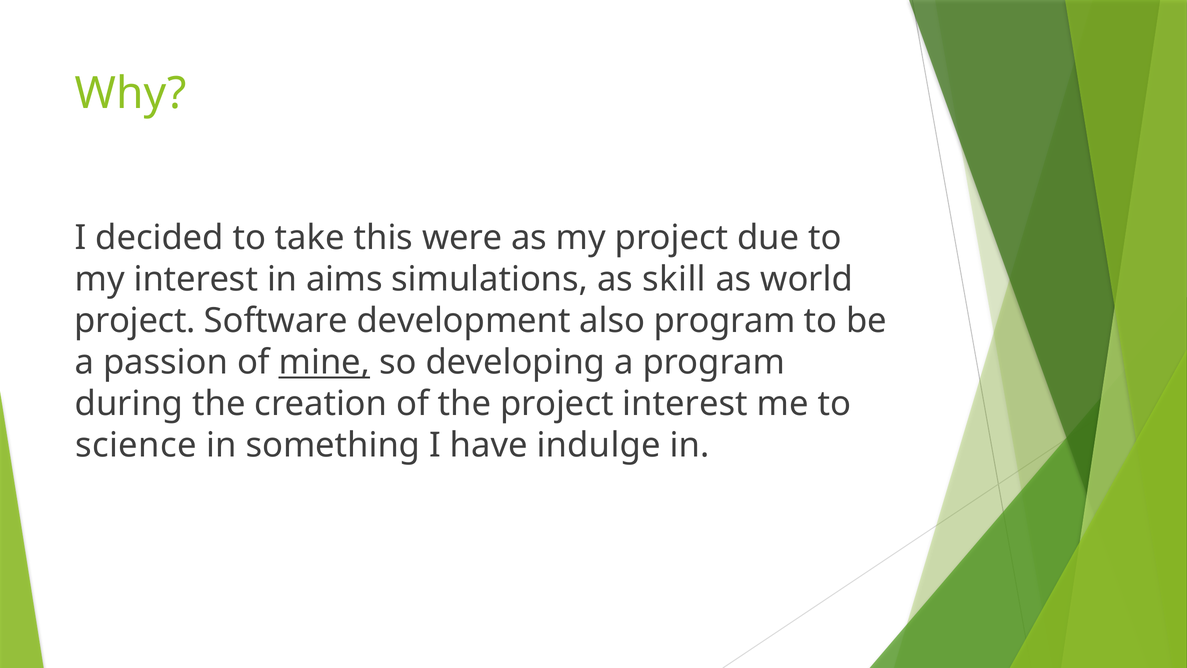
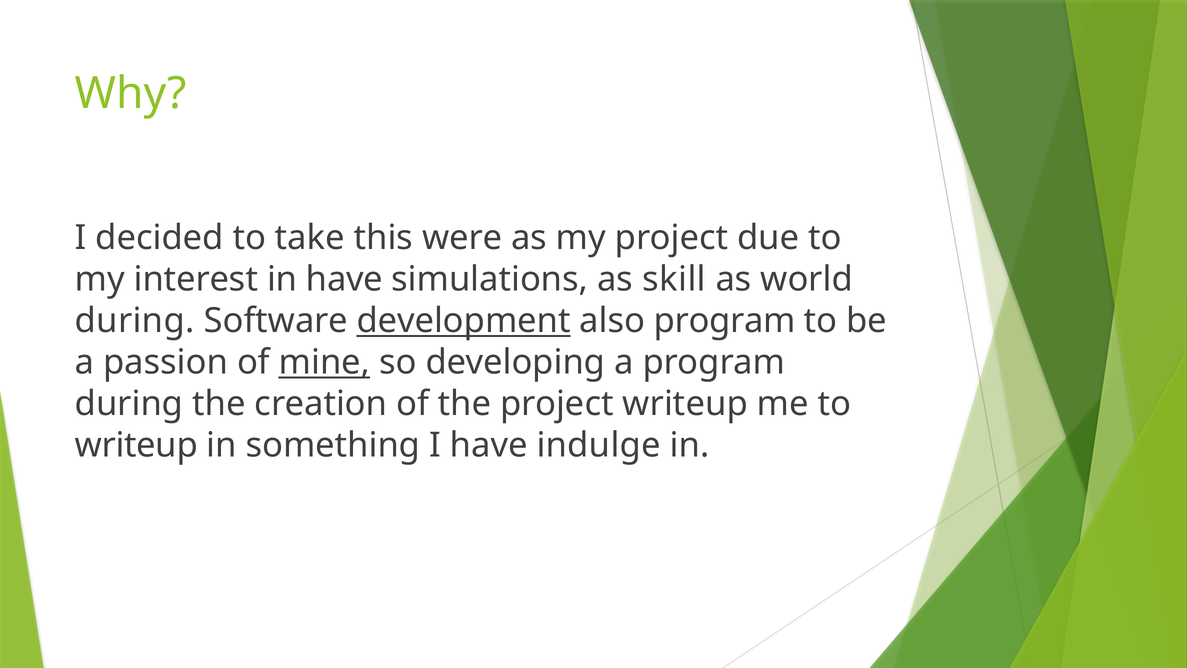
in aims: aims -> have
project at (135, 321): project -> during
development underline: none -> present
project interest: interest -> writeup
science at (136, 445): science -> writeup
